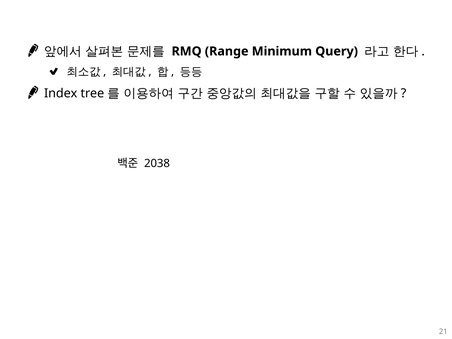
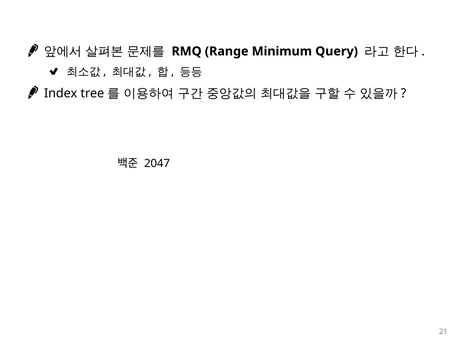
2038: 2038 -> 2047
